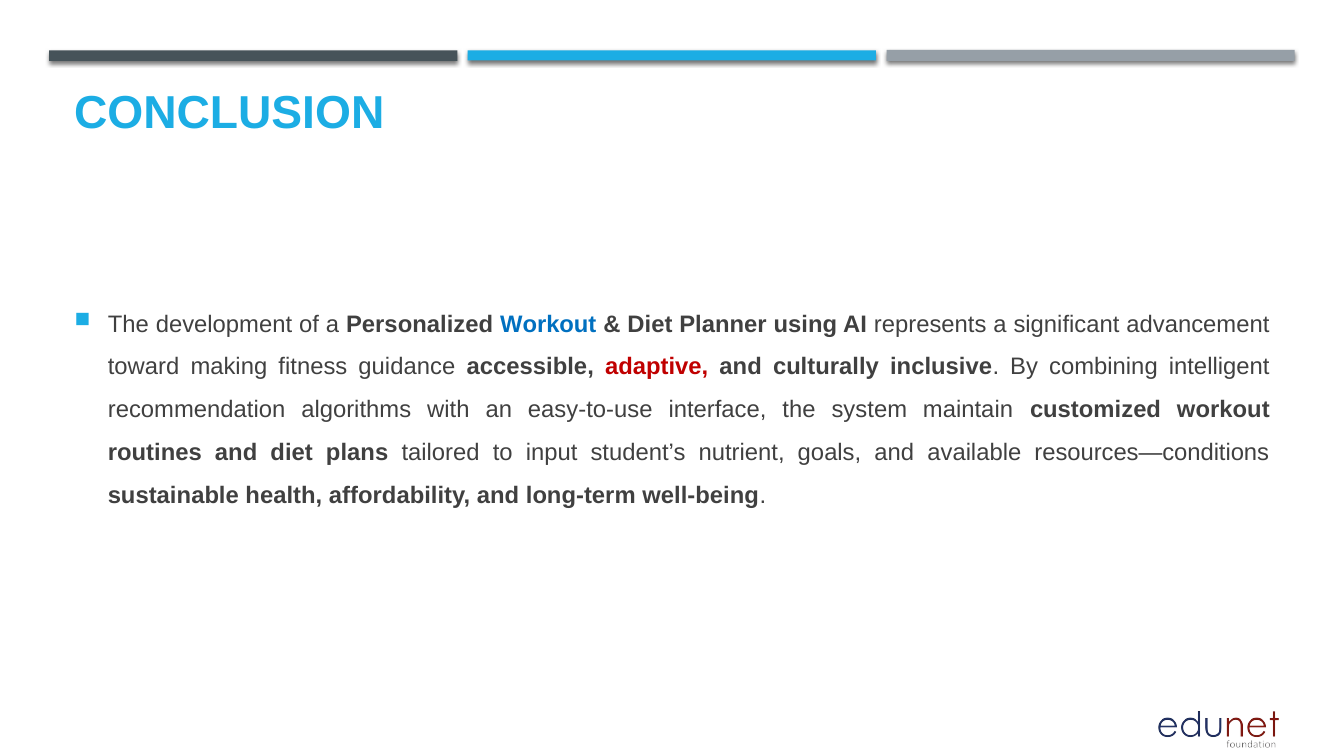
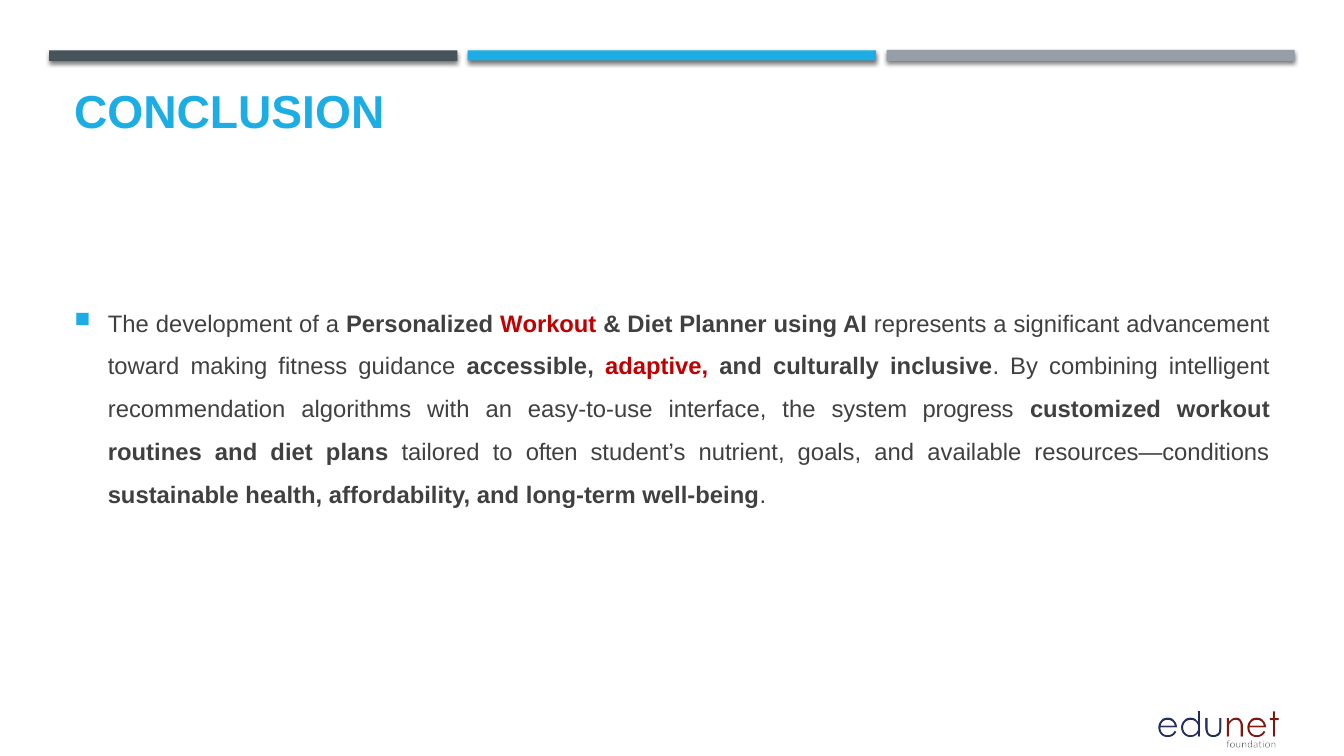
Workout at (548, 324) colour: blue -> red
maintain: maintain -> progress
input: input -> often
